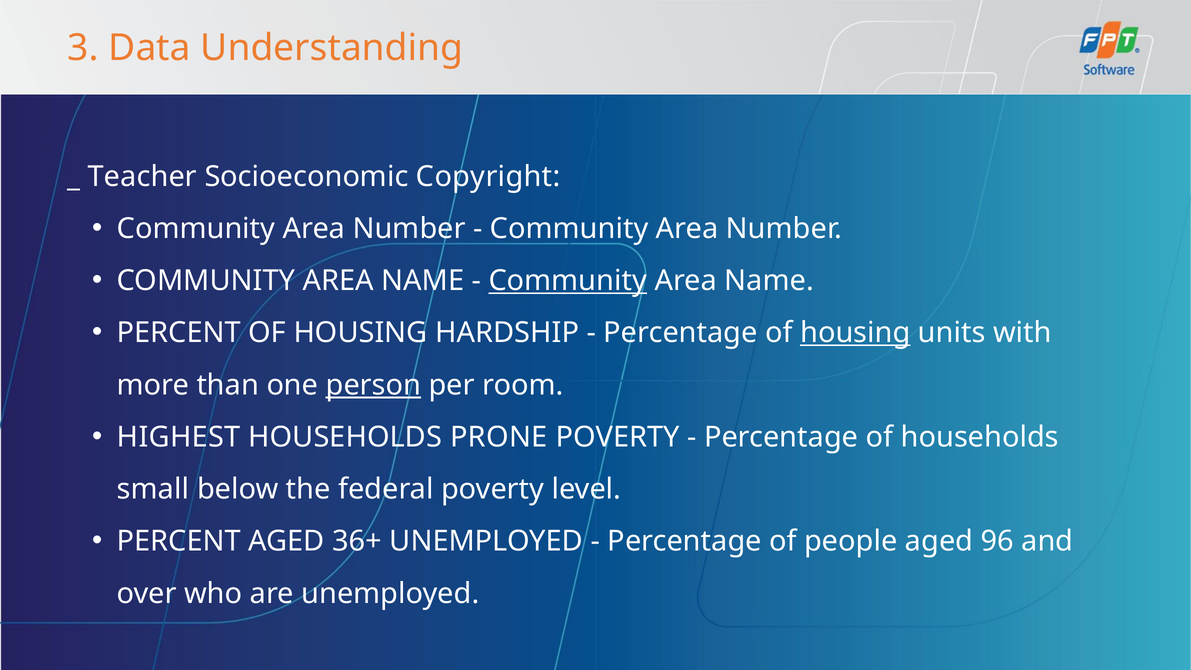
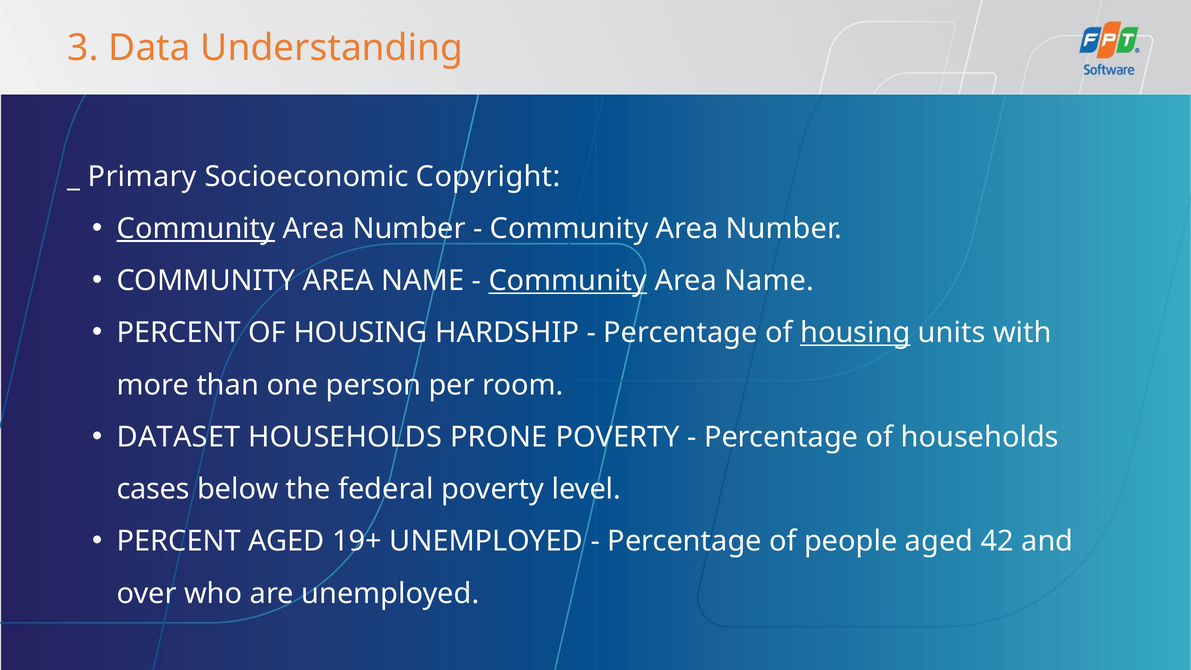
Teacher: Teacher -> Primary
Community at (196, 229) underline: none -> present
person underline: present -> none
HIGHEST: HIGHEST -> DATASET
small: small -> cases
36+: 36+ -> 19+
96: 96 -> 42
